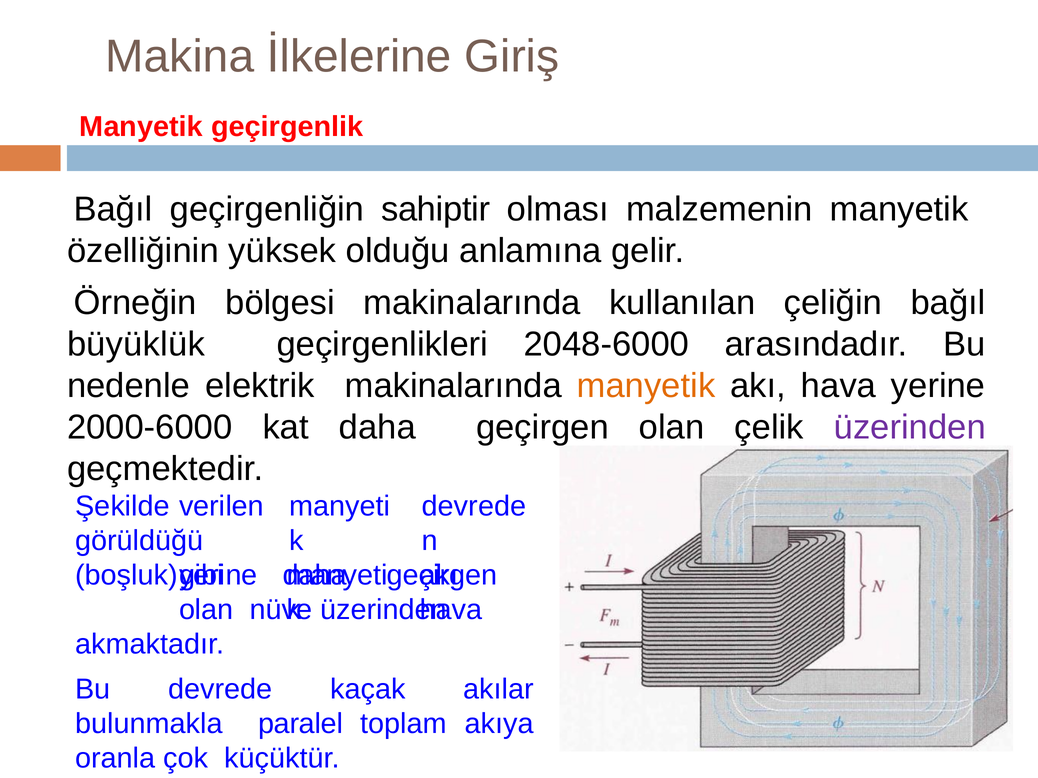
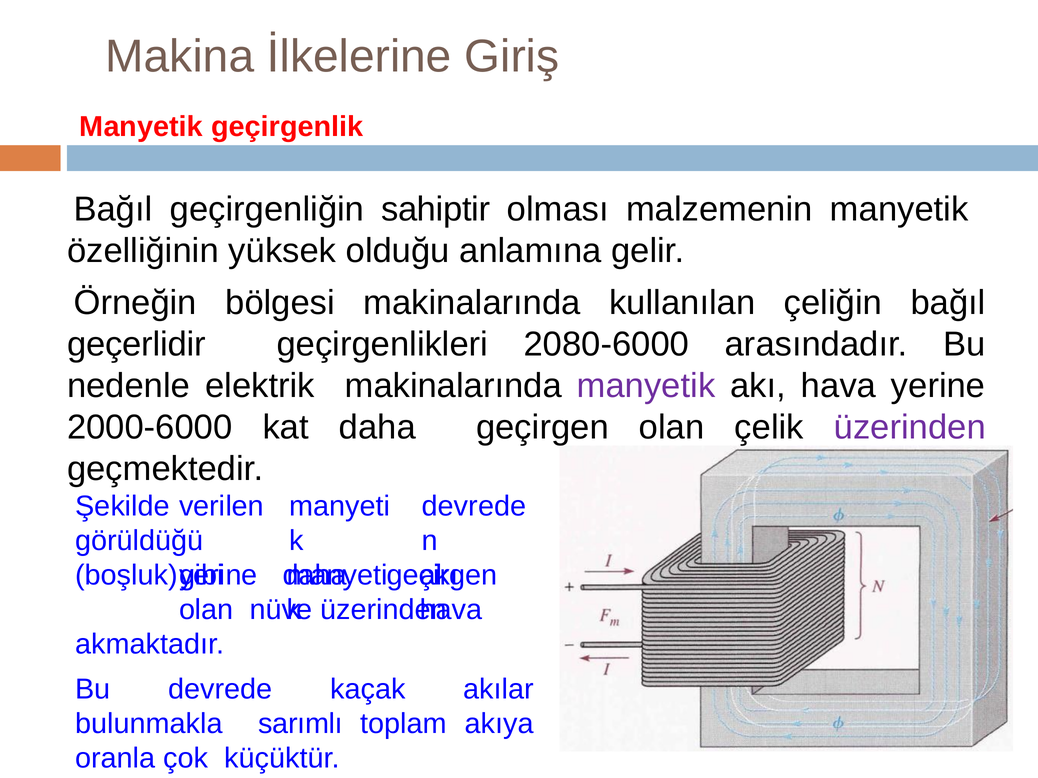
büyüklük: büyüklük -> geçerlidir
2048-6000: 2048-6000 -> 2080-6000
manyetik at (646, 386) colour: orange -> purple
paralel: paralel -> sarımlı
